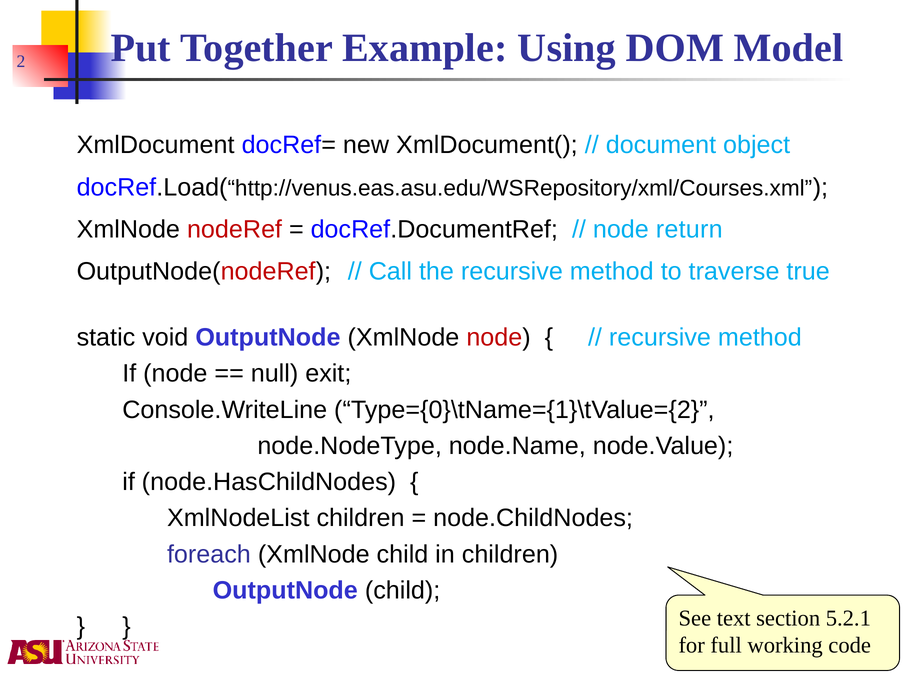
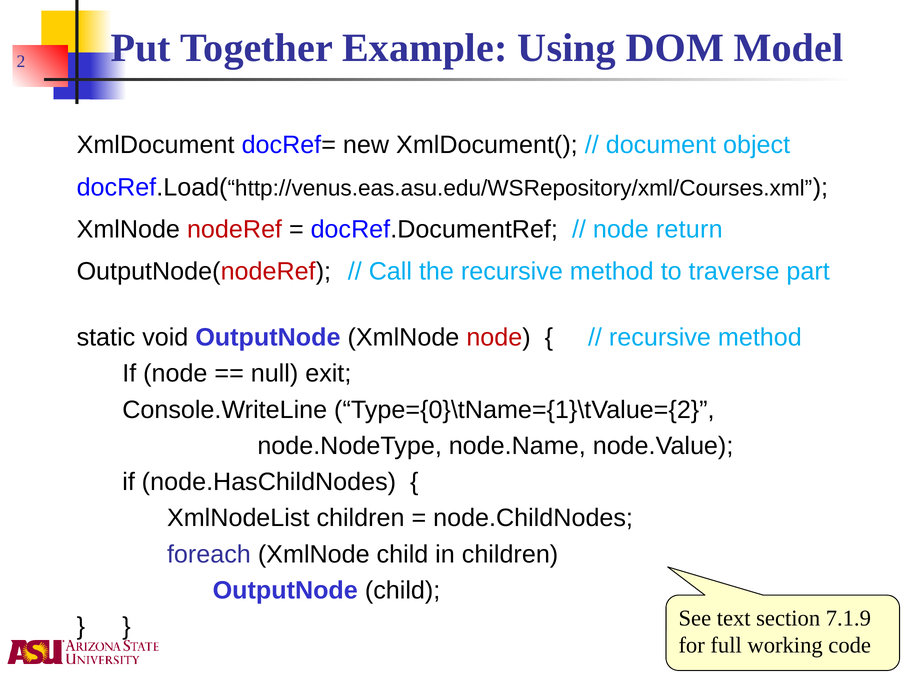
true: true -> part
5.2.1: 5.2.1 -> 7.1.9
